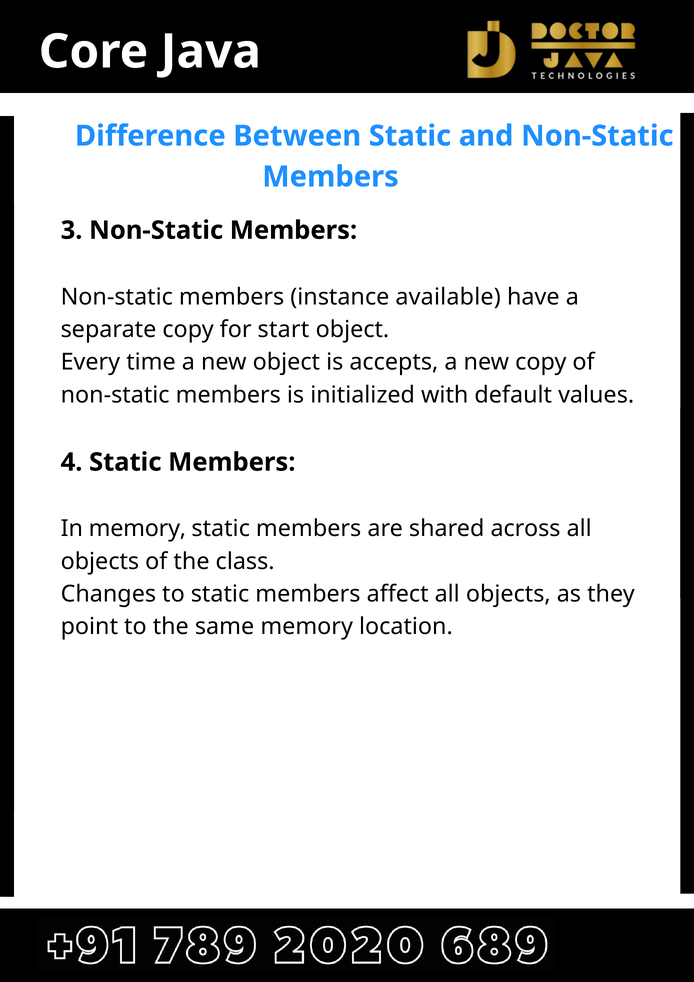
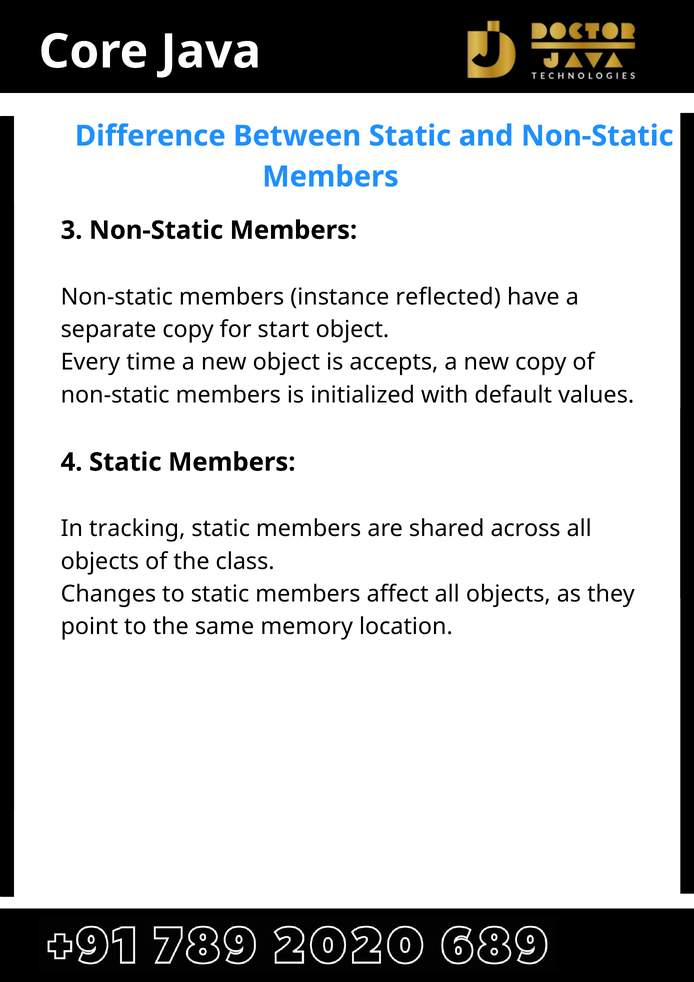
available: available -> reflected
In memory: memory -> tracking
